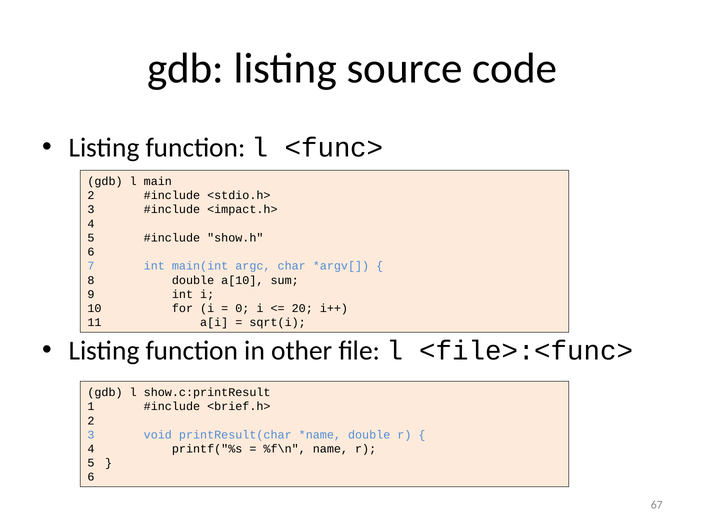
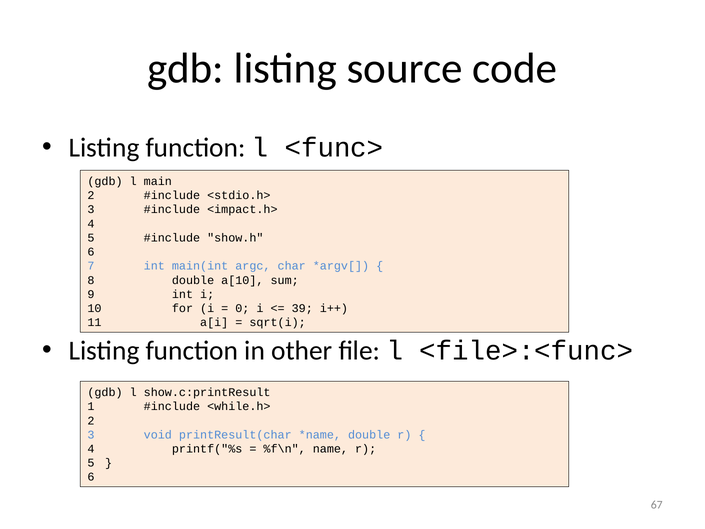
20: 20 -> 39
<brief.h>: <brief.h> -> <while.h>
